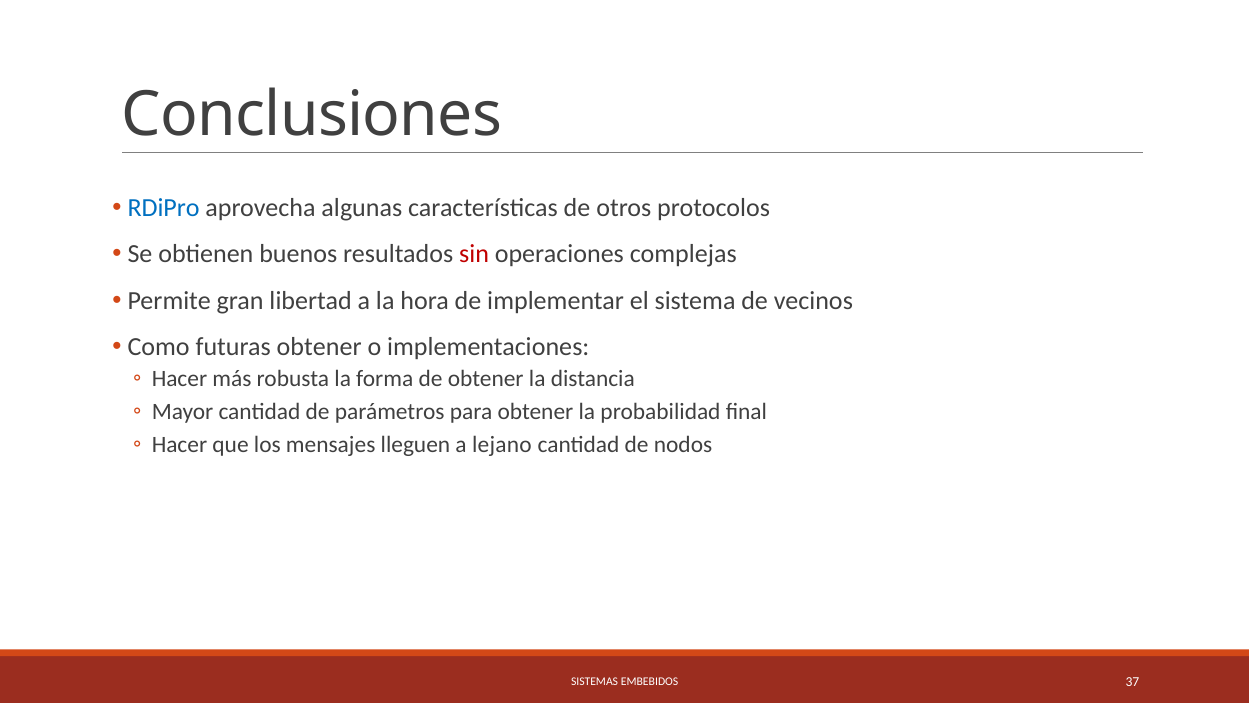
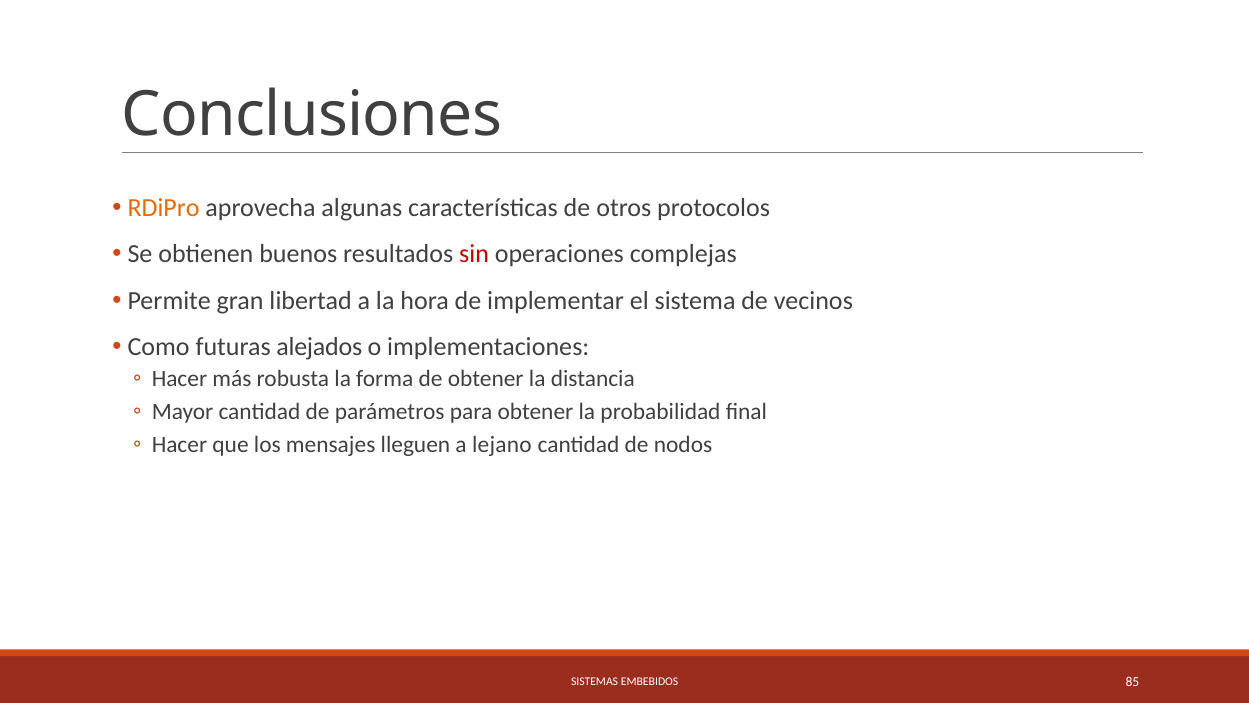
RDiPro colour: blue -> orange
futuras obtener: obtener -> alejados
37: 37 -> 85
